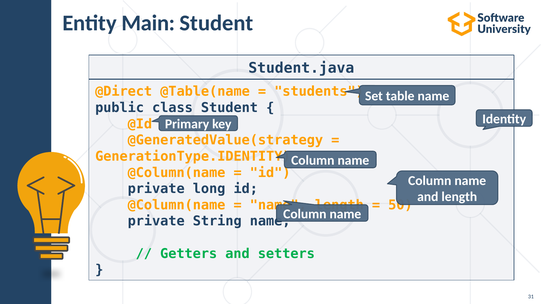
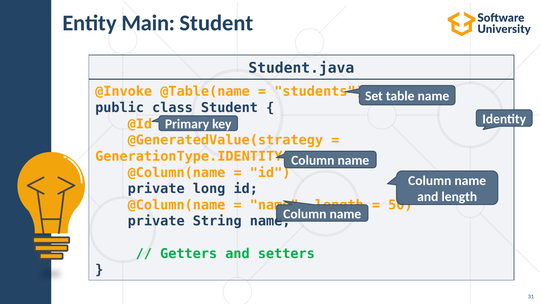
@Direct: @Direct -> @Invoke
